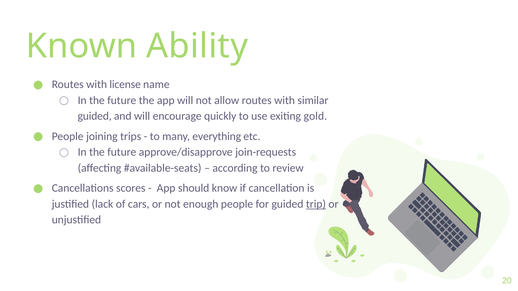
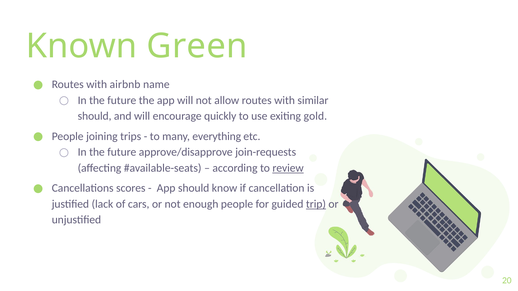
Ability: Ability -> Green
license: license -> airbnb
guided at (95, 116): guided -> should
review underline: none -> present
